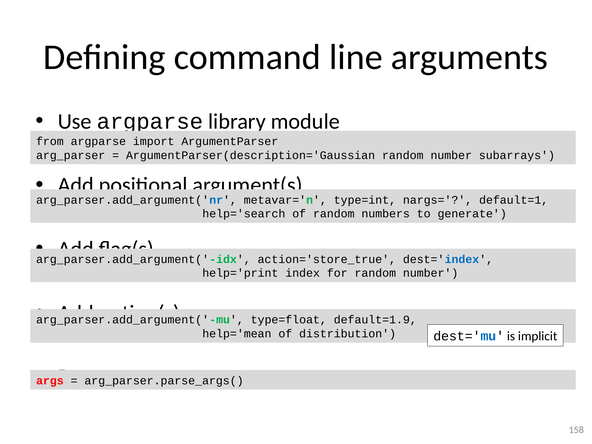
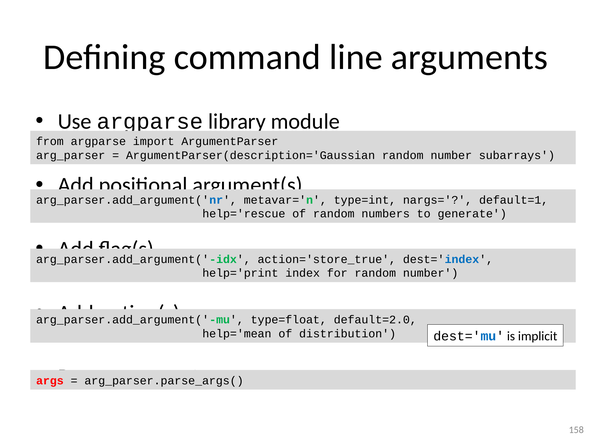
help='search: help='search -> help='rescue
default=1.9: default=1.9 -> default=2.0
